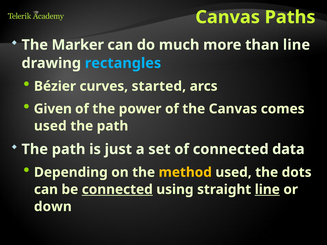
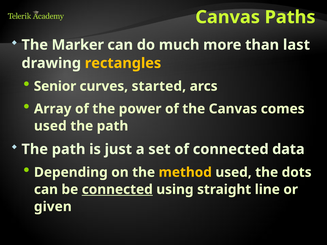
than line: line -> last
rectangles colour: light blue -> yellow
Bézier: Bézier -> Senior
Given: Given -> Array
line at (267, 190) underline: present -> none
down: down -> given
